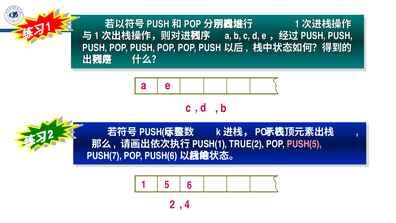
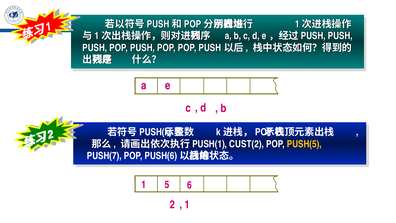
TRUE(2: TRUE(2 -> CUST(2
PUSH(5 colour: pink -> yellow
4 at (187, 205): 4 -> 1
